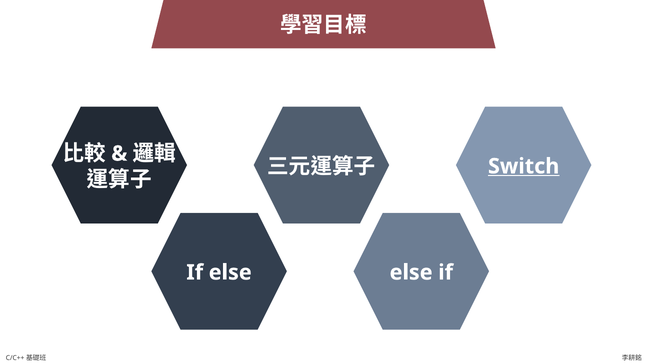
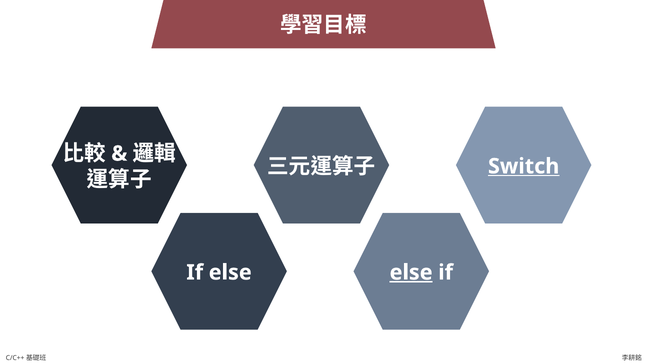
else at (411, 272) underline: none -> present
